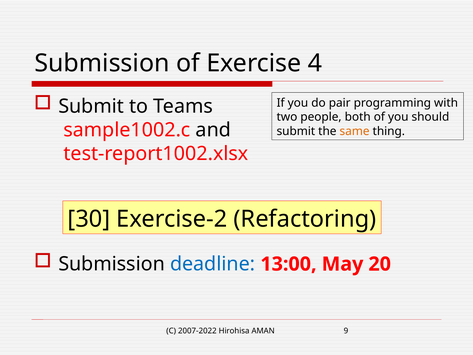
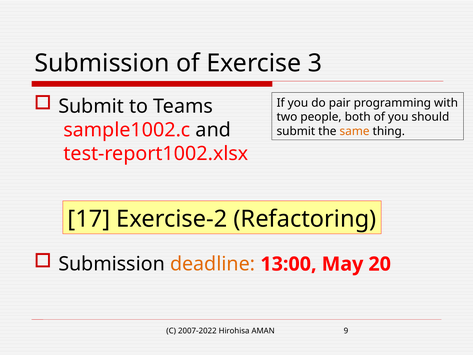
4: 4 -> 3
30: 30 -> 17
deadline colour: blue -> orange
